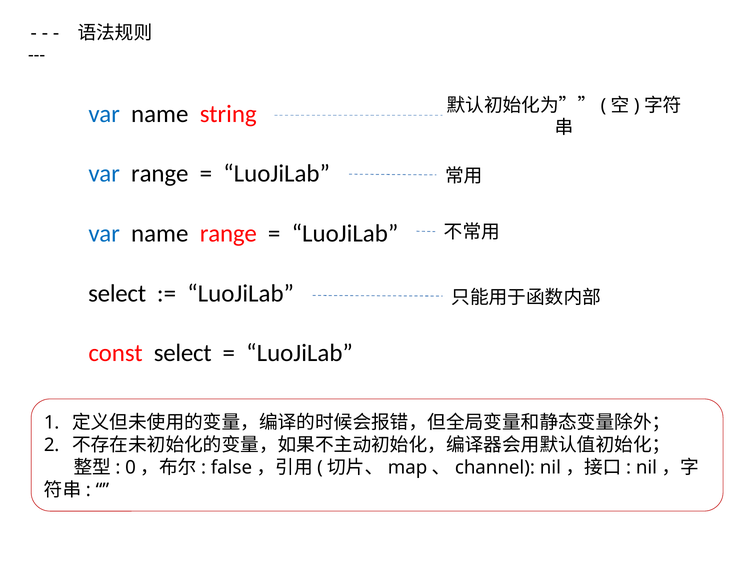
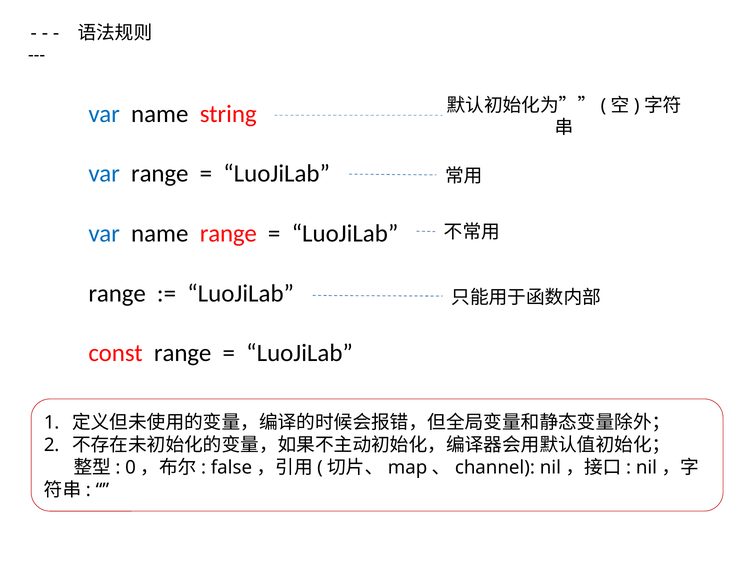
select at (117, 293): select -> range
const select: select -> range
